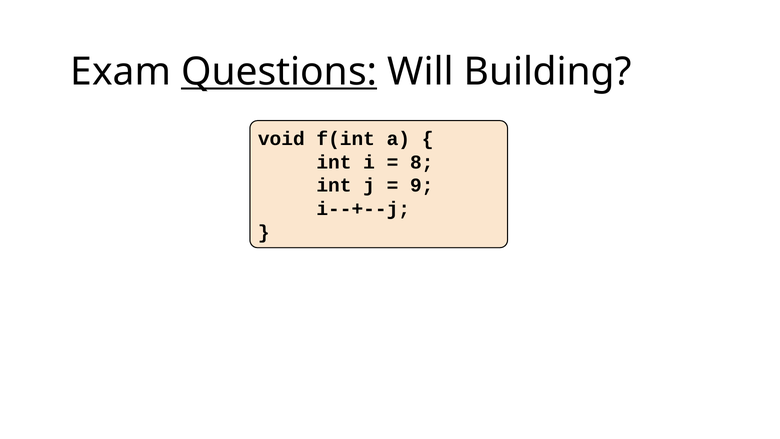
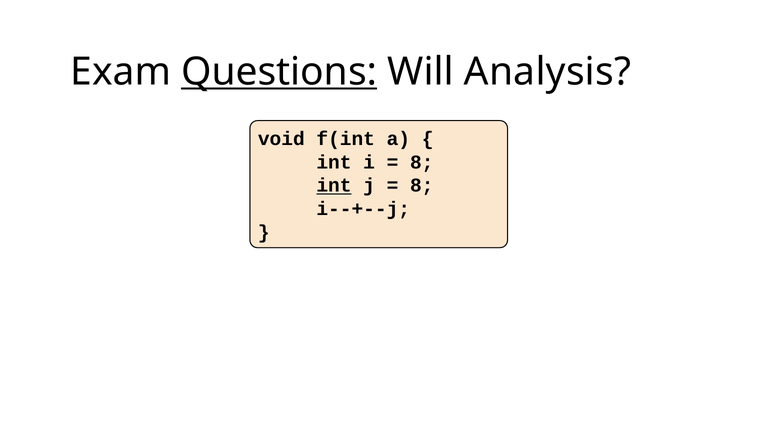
Building: Building -> Analysis
int at (334, 185) underline: none -> present
9 at (422, 185): 9 -> 8
